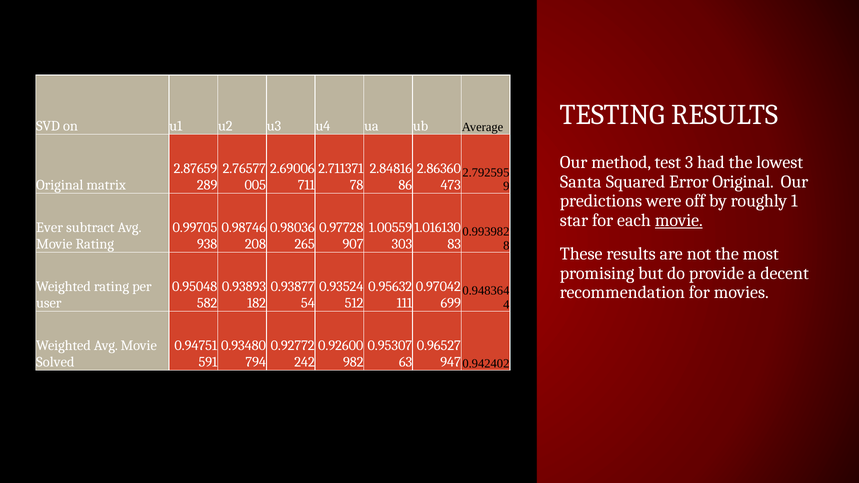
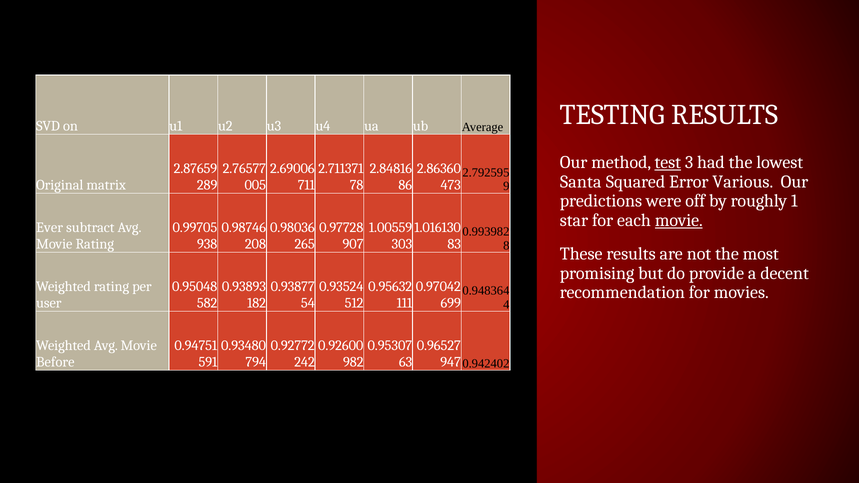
test underline: none -> present
Error Original: Original -> Various
Solved: Solved -> Before
